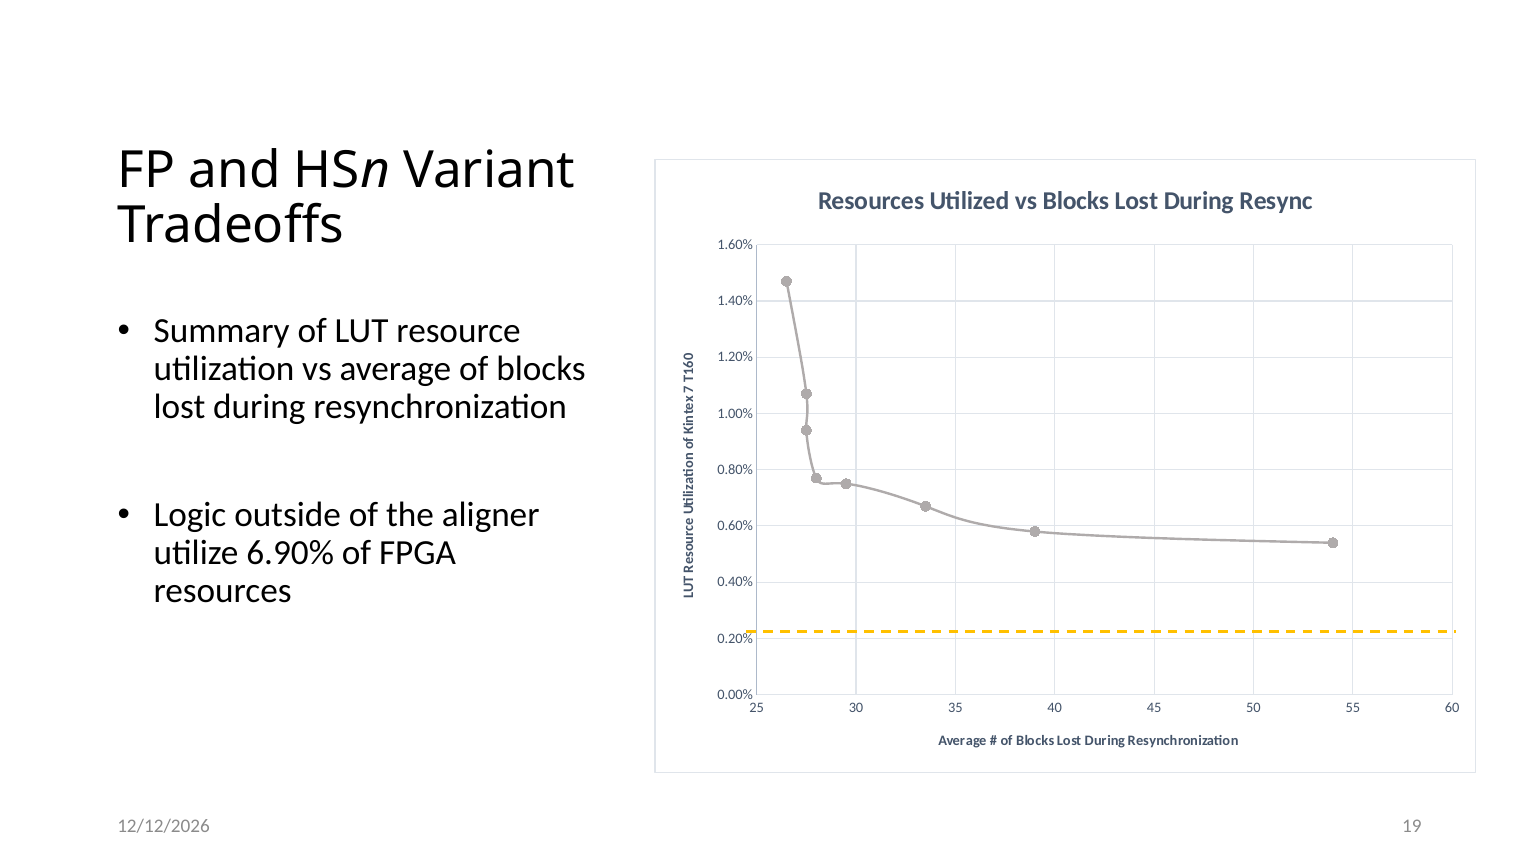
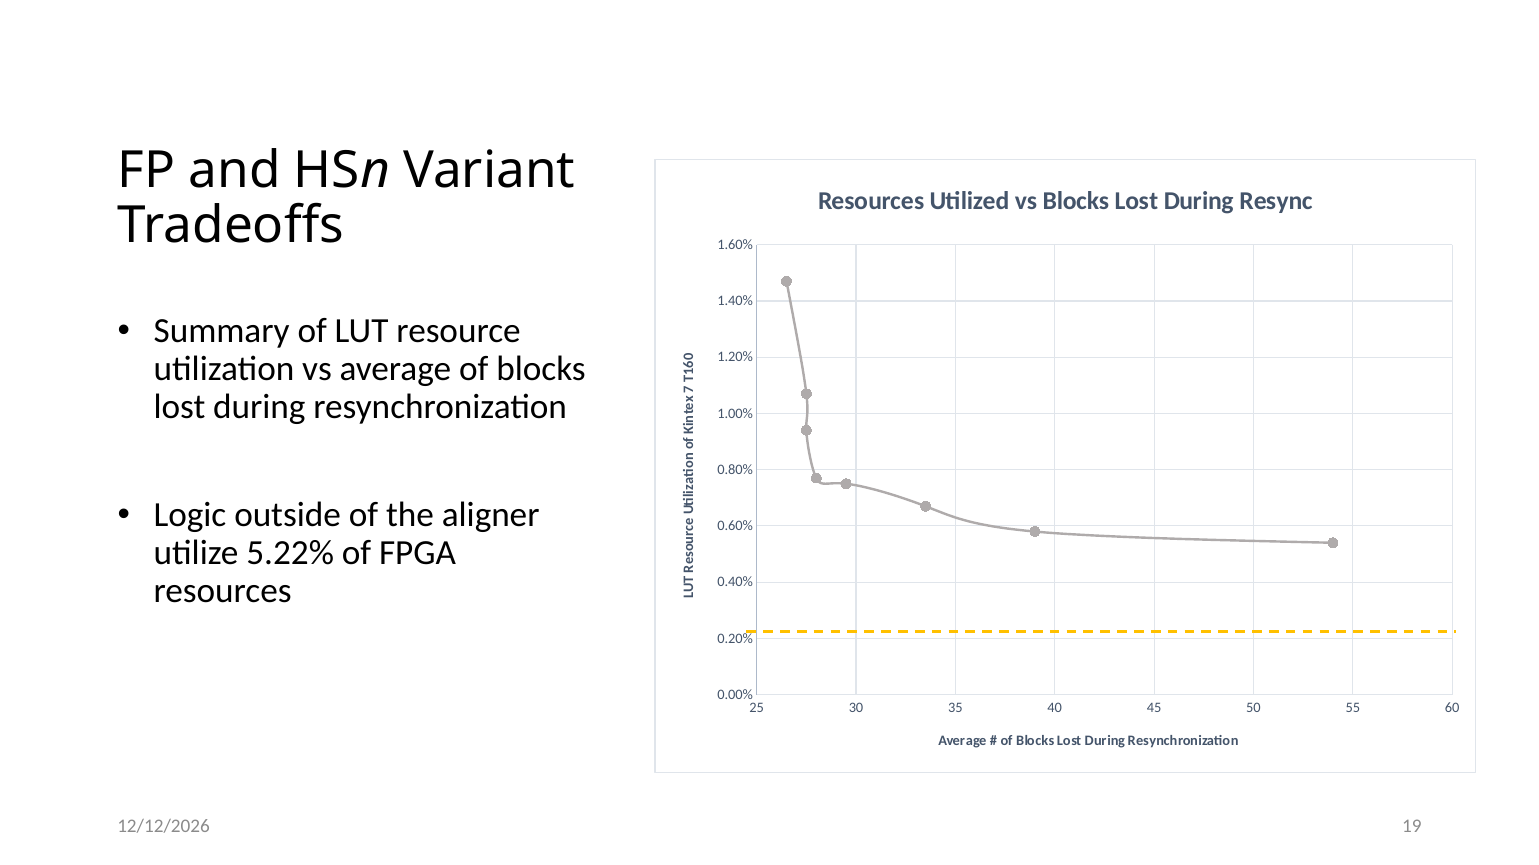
6.90%: 6.90% -> 5.22%
